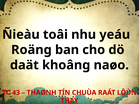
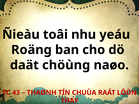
khoâng: khoâng -> chöùng
